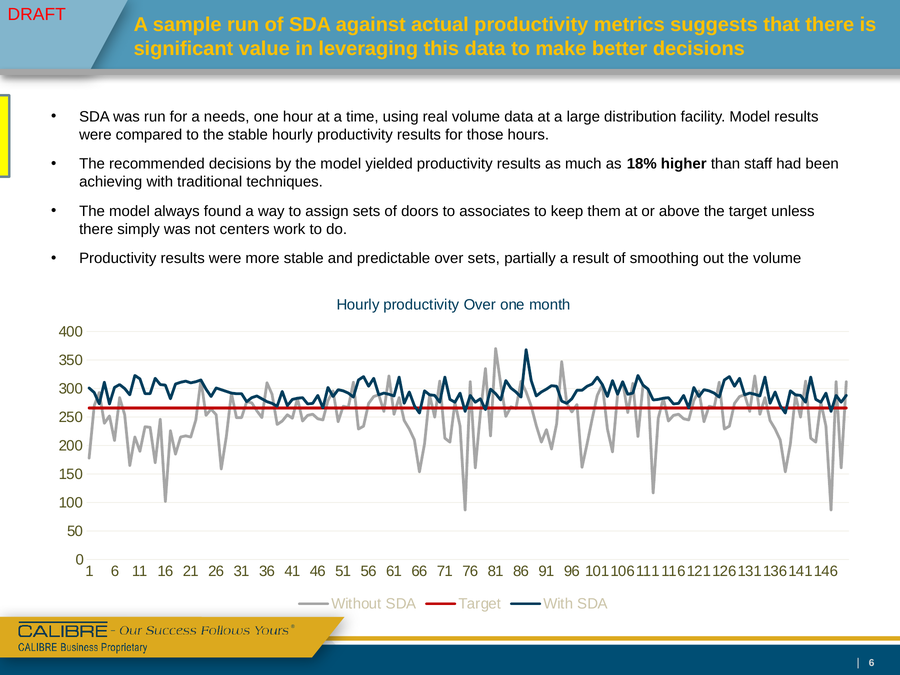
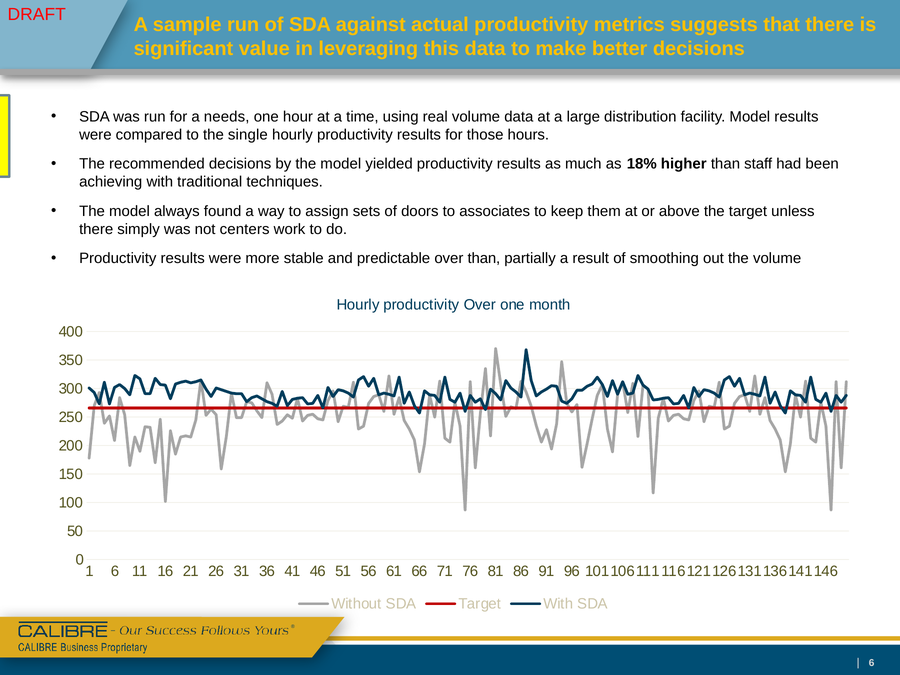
the stable: stable -> single
over sets: sets -> than
